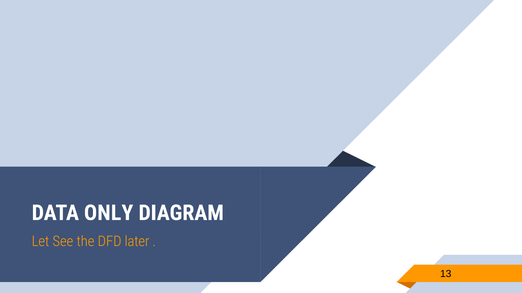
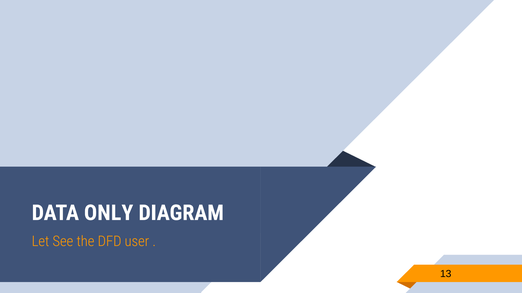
later: later -> user
